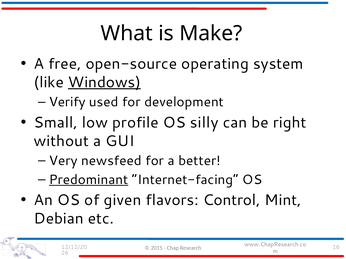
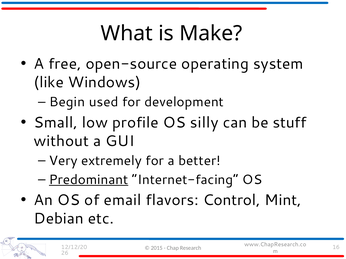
Windows underline: present -> none
Verify: Verify -> Begin
right: right -> stuff
newsfeed: newsfeed -> extremely
given: given -> email
